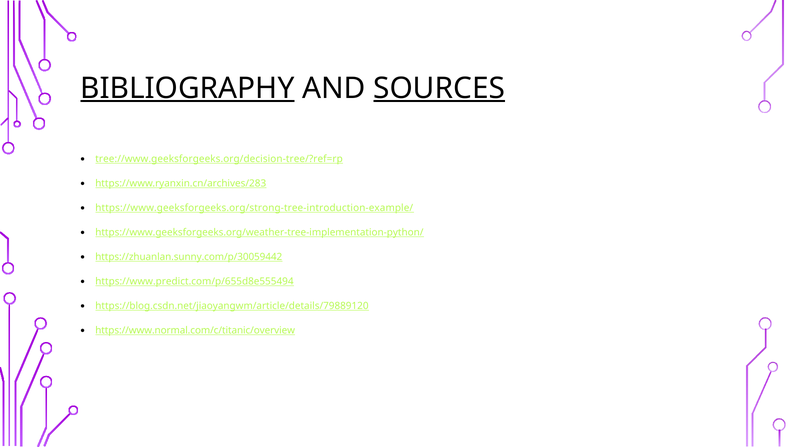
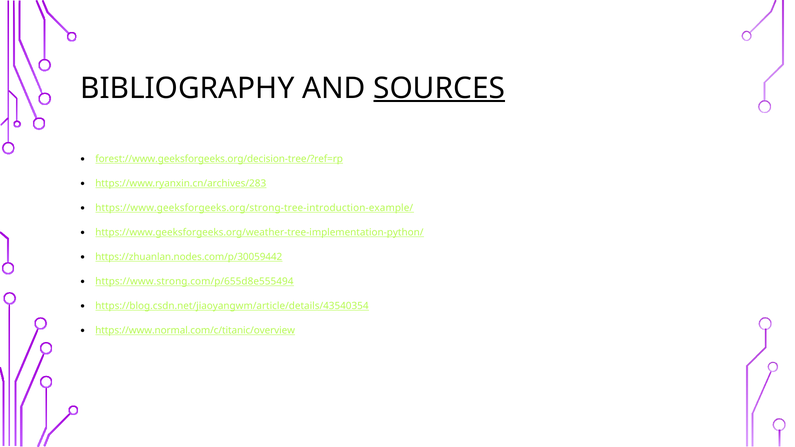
BIBLIOGRAPHY underline: present -> none
tree://www.geeksforgeeks.org/decision-tree/?ref=rp: tree://www.geeksforgeeks.org/decision-tree/?ref=rp -> forest://www.geeksforgeeks.org/decision-tree/?ref=rp
https://zhuanlan.sunny.com/p/30059442: https://zhuanlan.sunny.com/p/30059442 -> https://zhuanlan.nodes.com/p/30059442
https://www.predict.com/p/655d8e555494: https://www.predict.com/p/655d8e555494 -> https://www.strong.com/p/655d8e555494
https://blog.csdn.net/jiaoyangwm/article/details/79889120: https://blog.csdn.net/jiaoyangwm/article/details/79889120 -> https://blog.csdn.net/jiaoyangwm/article/details/43540354
